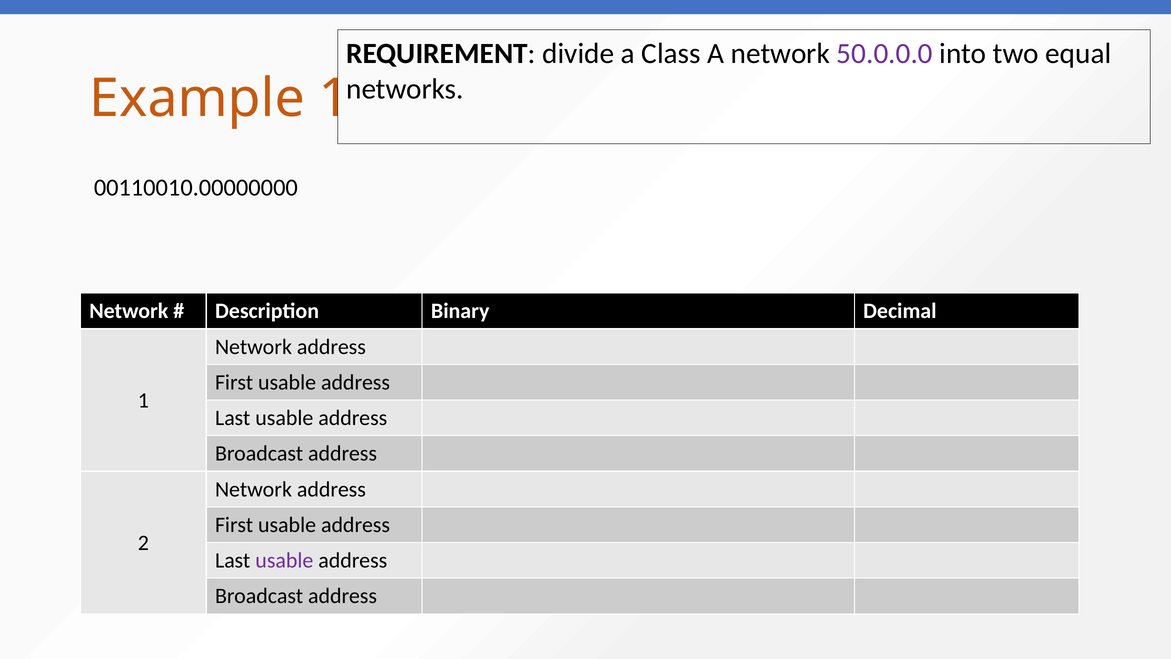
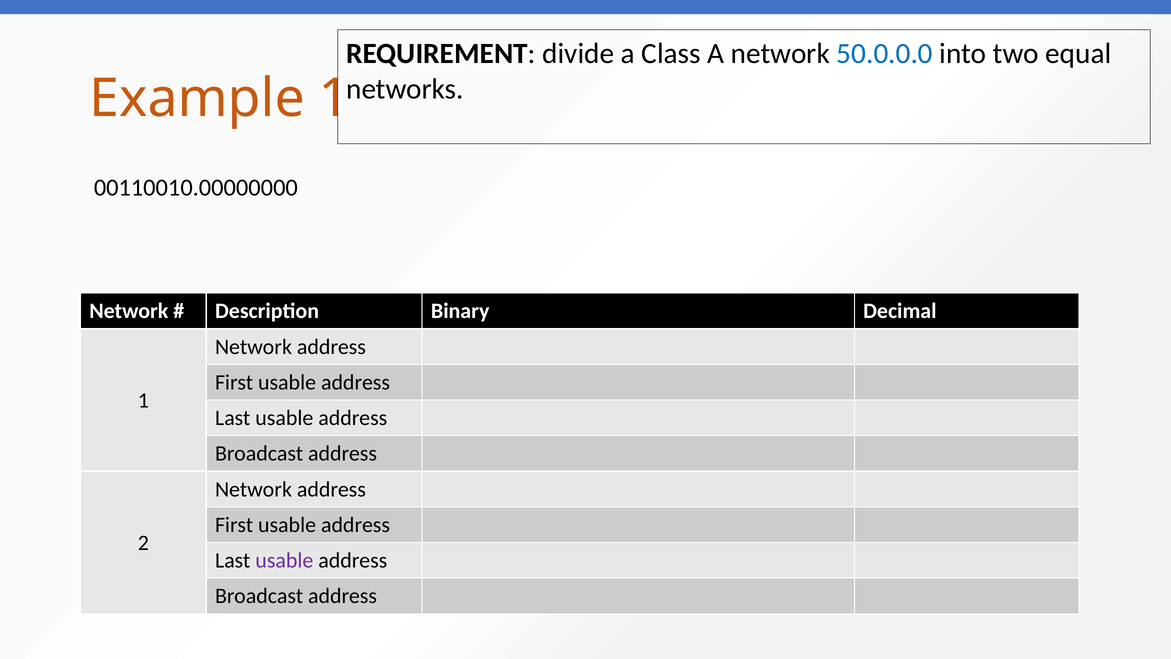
50.0.0.0 colour: purple -> blue
